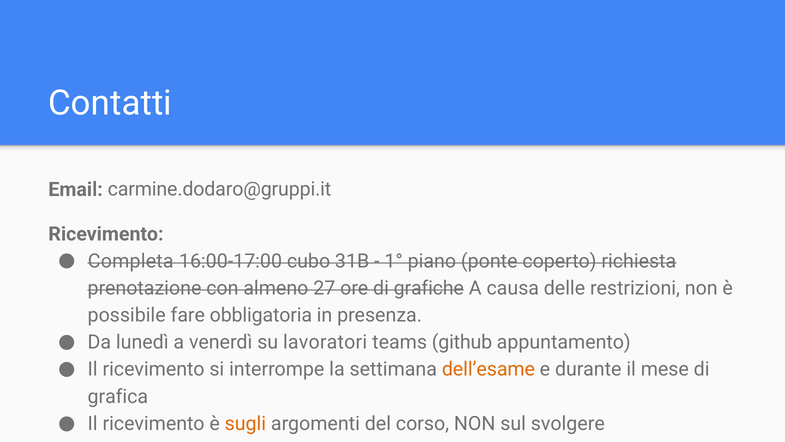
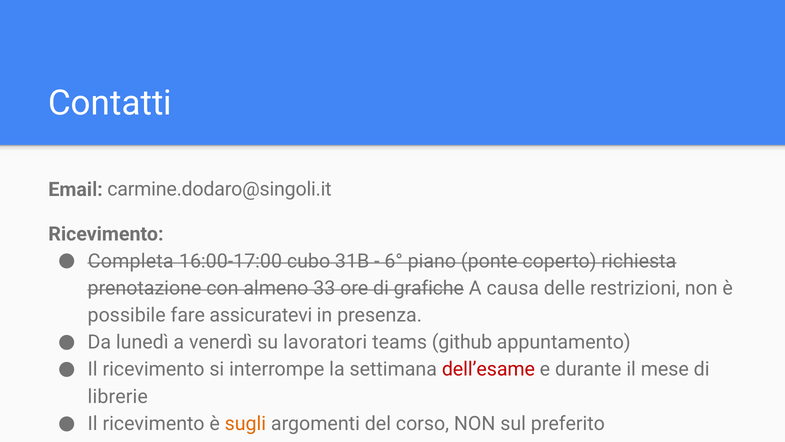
carmine.dodaro@gruppi.it: carmine.dodaro@gruppi.it -> carmine.dodaro@singoli.it
1°: 1° -> 6°
27: 27 -> 33
obbligatoria: obbligatoria -> assicuratevi
dell’esame colour: orange -> red
grafica: grafica -> librerie
svolgere: svolgere -> preferito
